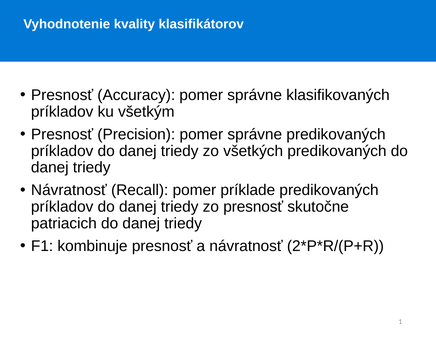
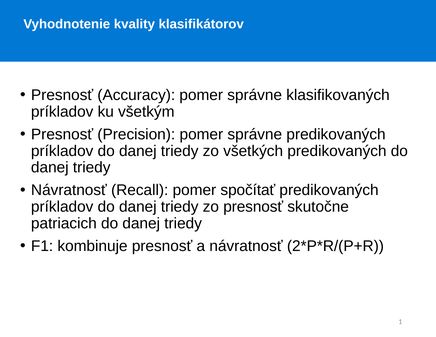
príklade: príklade -> spočítať
